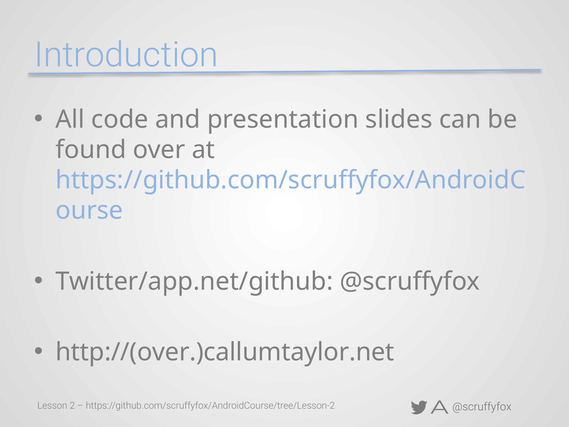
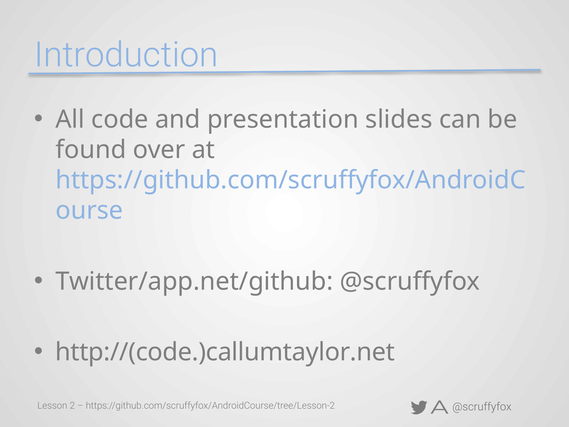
http://(over.)callumtaylor.net: http://(over.)callumtaylor.net -> http://(code.)callumtaylor.net
